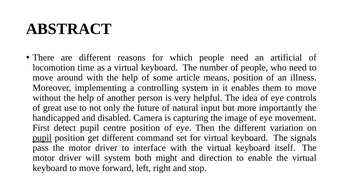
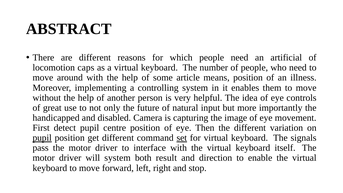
time: time -> caps
set underline: none -> present
might: might -> result
